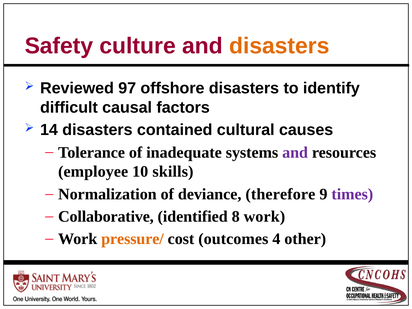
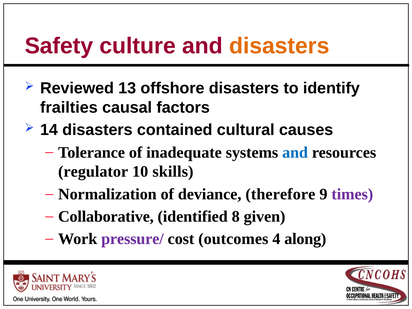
97: 97 -> 13
difficult: difficult -> frailties
and at (295, 152) colour: purple -> blue
employee: employee -> regulator
8 work: work -> given
pressure/ colour: orange -> purple
other: other -> along
